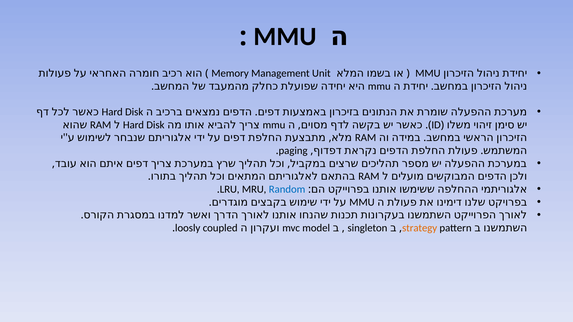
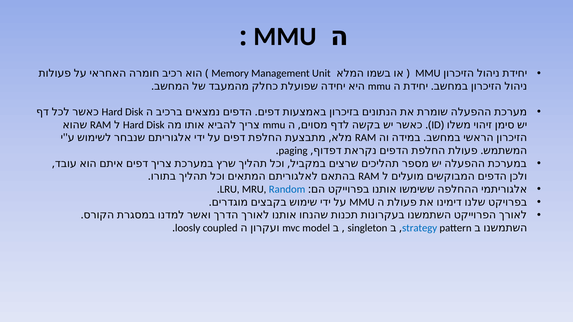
strategy colour: orange -> blue
